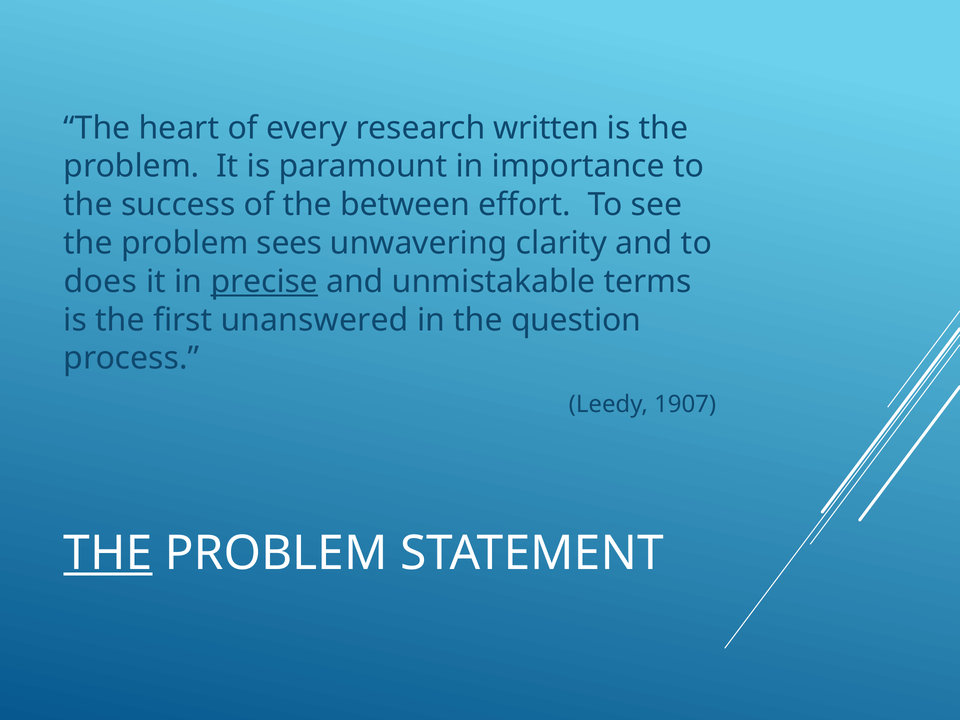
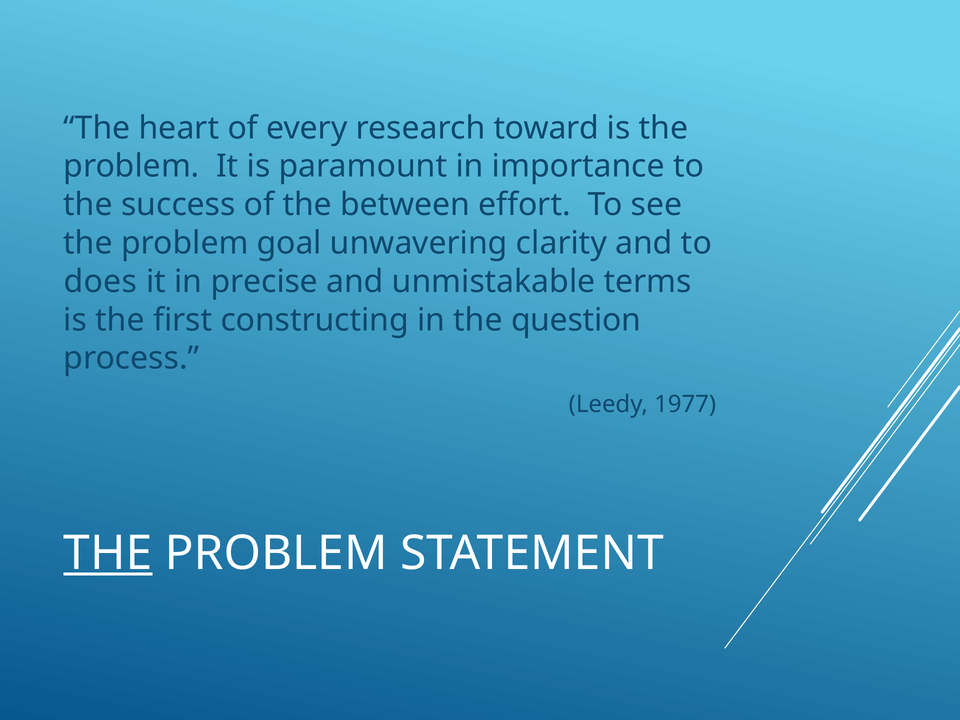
written: written -> toward
sees: sees -> goal
precise underline: present -> none
unanswered: unanswered -> constructing
1907: 1907 -> 1977
